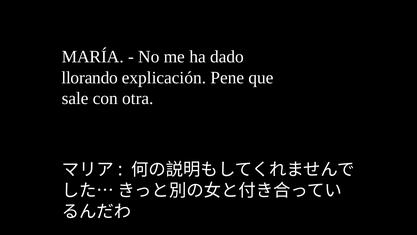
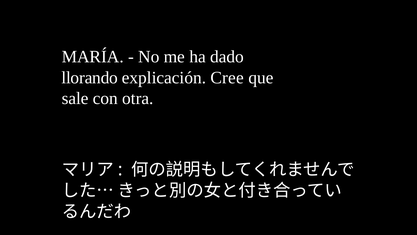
Pene: Pene -> Cree
